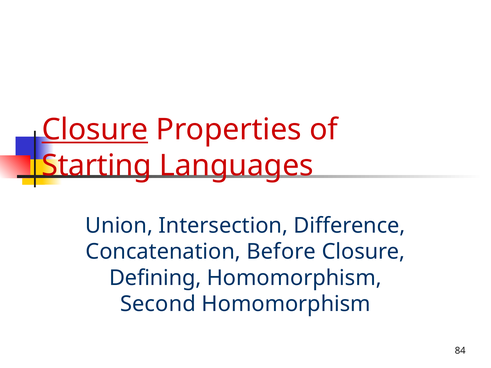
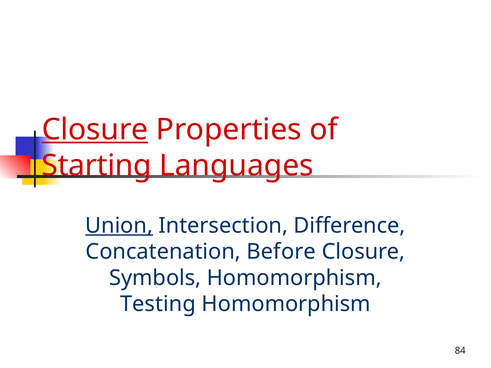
Union underline: none -> present
Defining: Defining -> Symbols
Second: Second -> Testing
